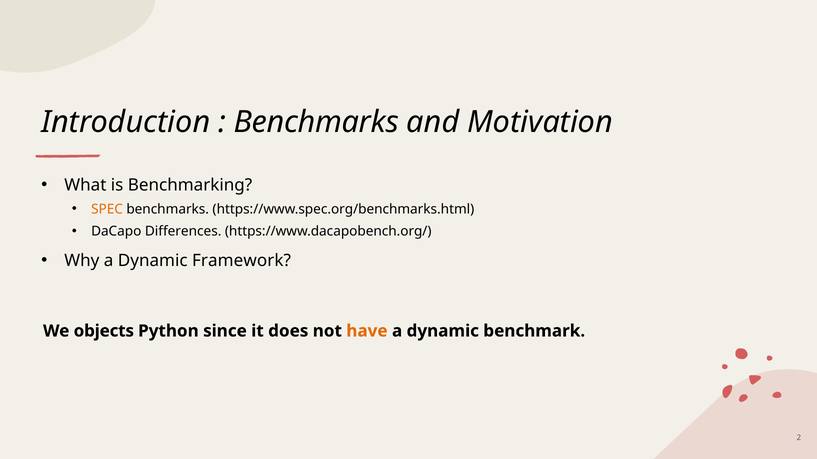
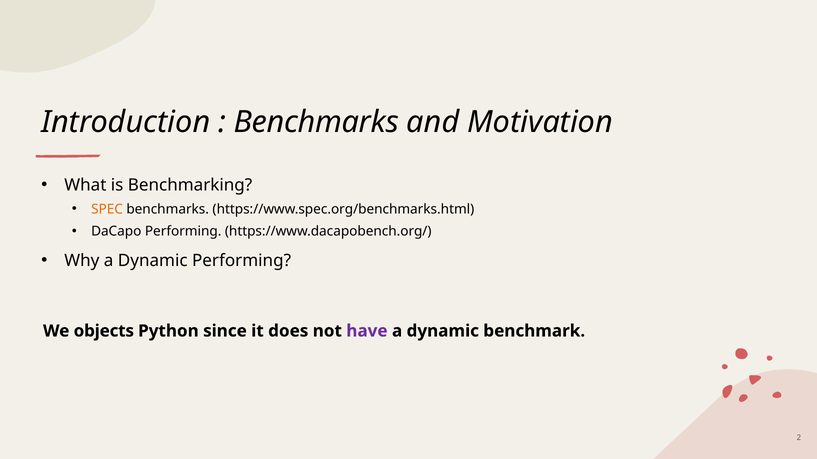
DaCapo Differences: Differences -> Performing
Dynamic Framework: Framework -> Performing
have colour: orange -> purple
